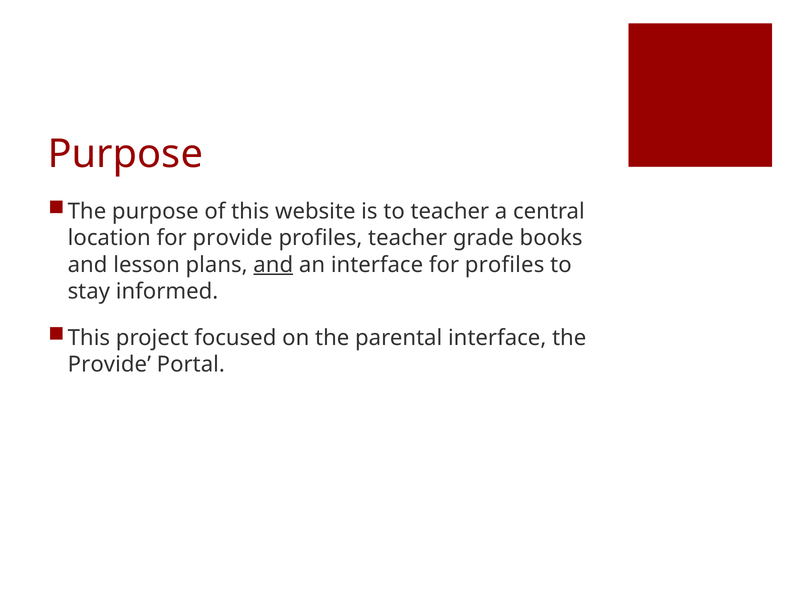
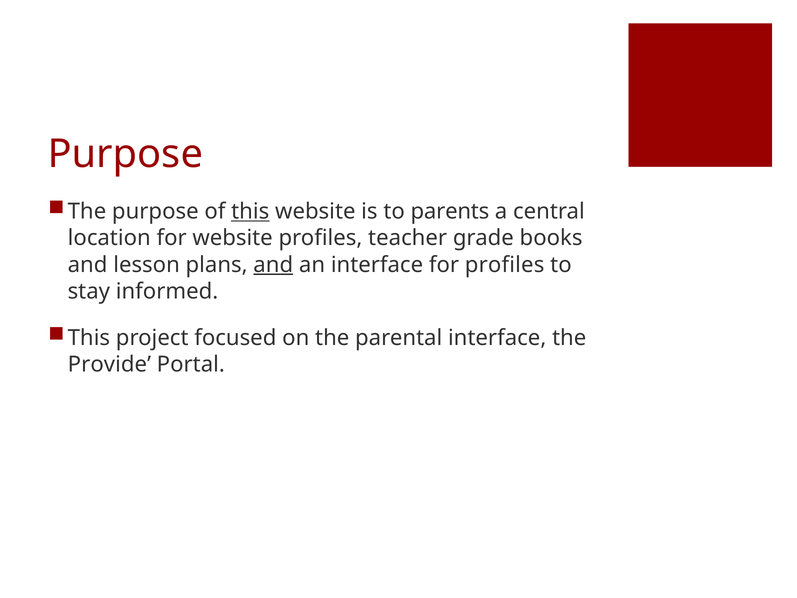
this at (250, 211) underline: none -> present
to teacher: teacher -> parents
for provide: provide -> website
